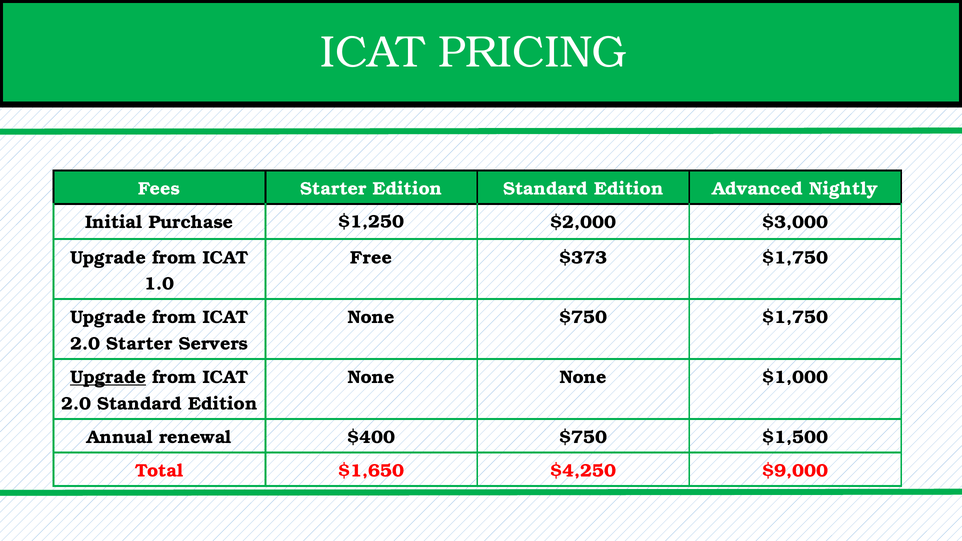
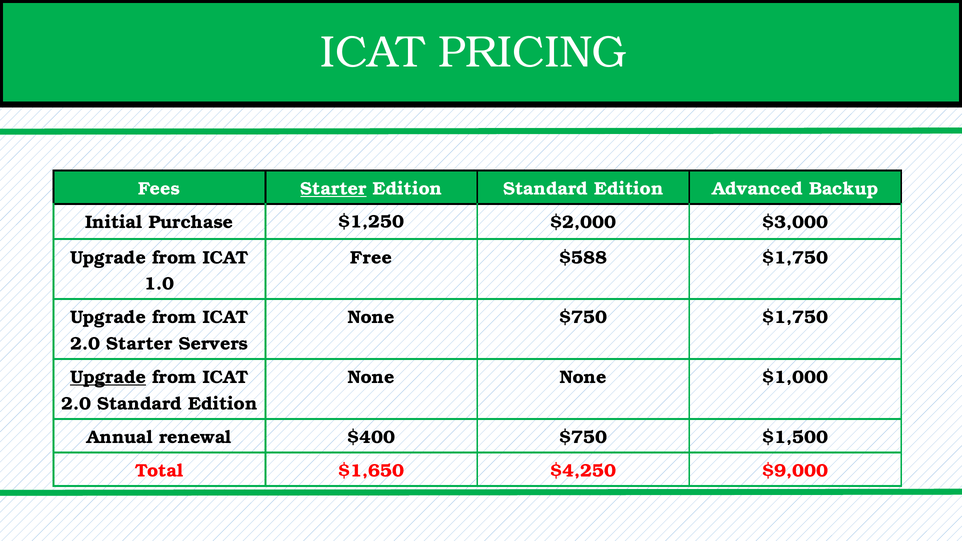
Starter at (334, 189) underline: none -> present
Nightly: Nightly -> Backup
$373: $373 -> $588
